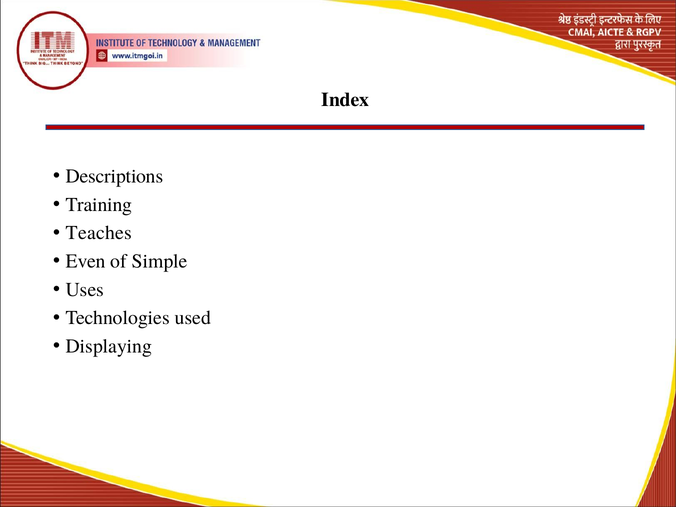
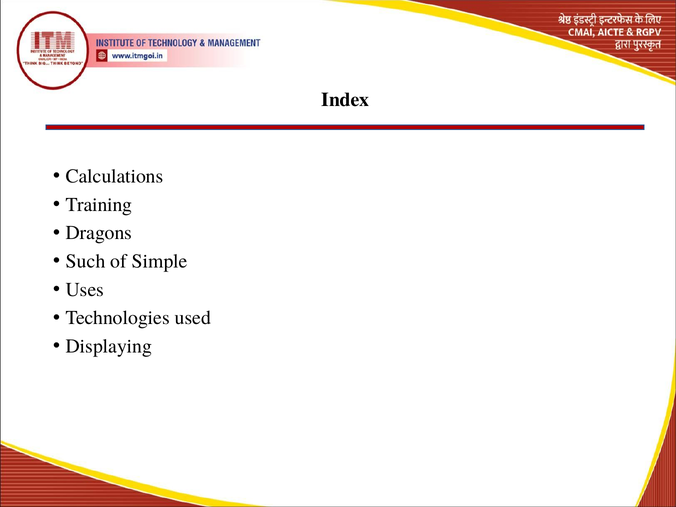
Descriptions: Descriptions -> Calculations
Teaches: Teaches -> Dragons
Even: Even -> Such
